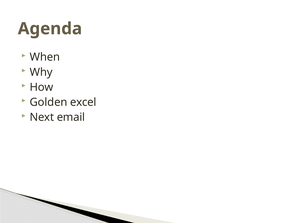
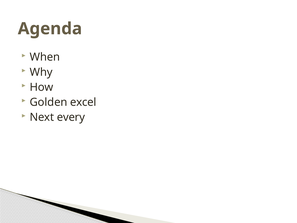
email: email -> every
